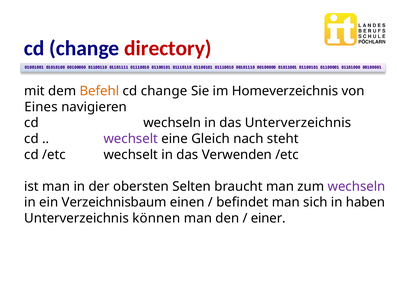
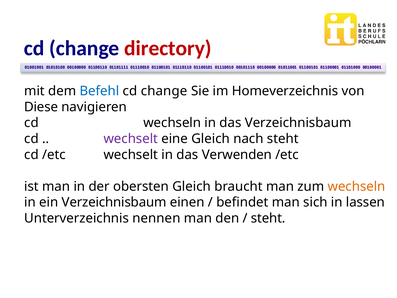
Befehl colour: orange -> blue
Eines: Eines -> Diese
das Unterverzeichnis: Unterverzeichnis -> Verzeichnisbaum
obersten Selten: Selten -> Gleich
wechseln at (357, 186) colour: purple -> orange
haben: haben -> lassen
können: können -> nennen
einer at (268, 218): einer -> steht
